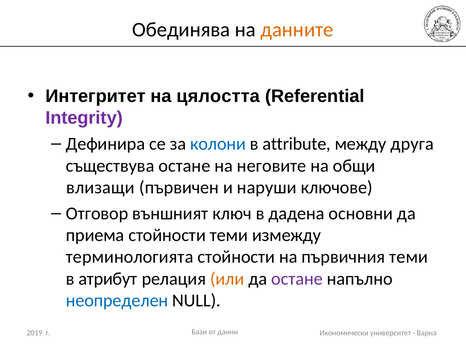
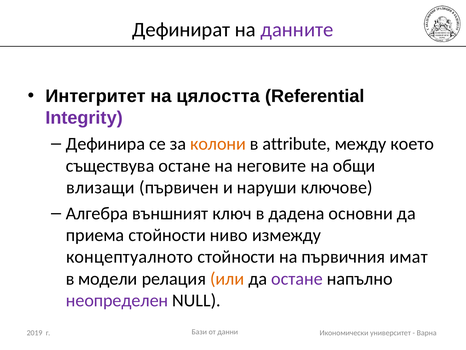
Обединява: Обединява -> Дефинират
данните colour: orange -> purple
колони colour: blue -> orange
друга: друга -> което
Отговор: Отговор -> Алгебра
стойности теми: теми -> ниво
терминологията: терминологията -> концептуалното
първичния теми: теми -> имат
атрибут: атрибут -> модели
неопределен colour: blue -> purple
